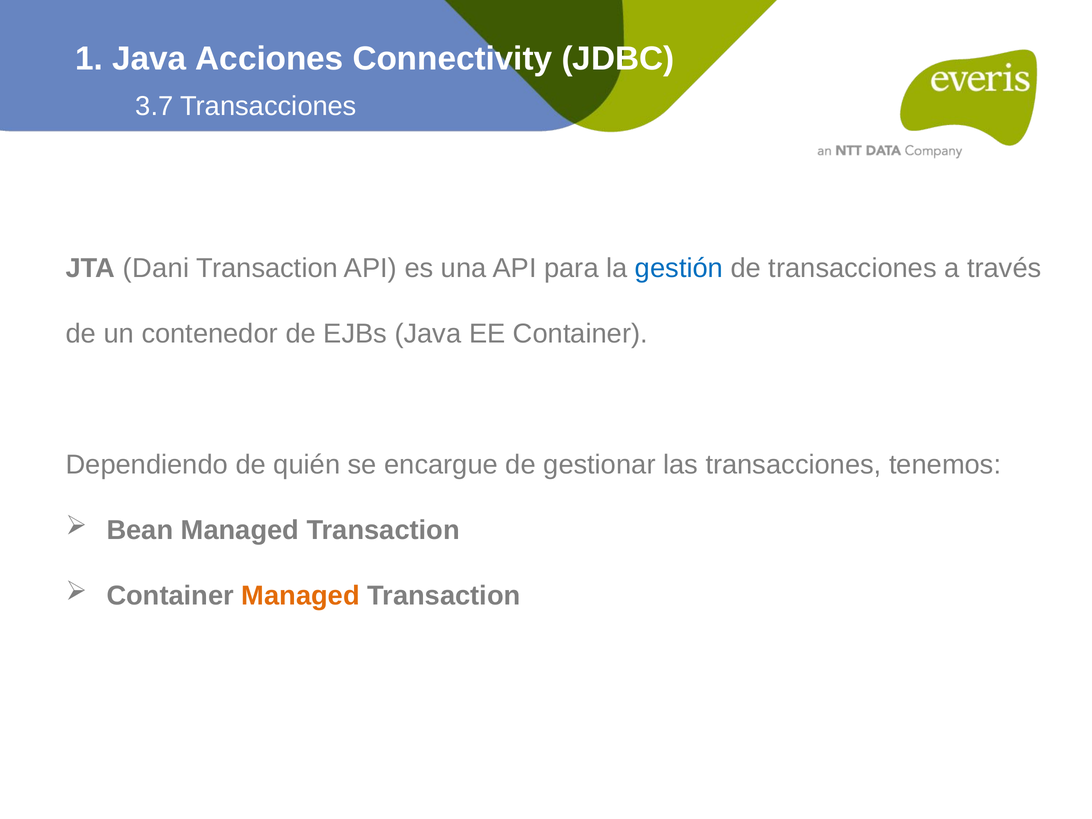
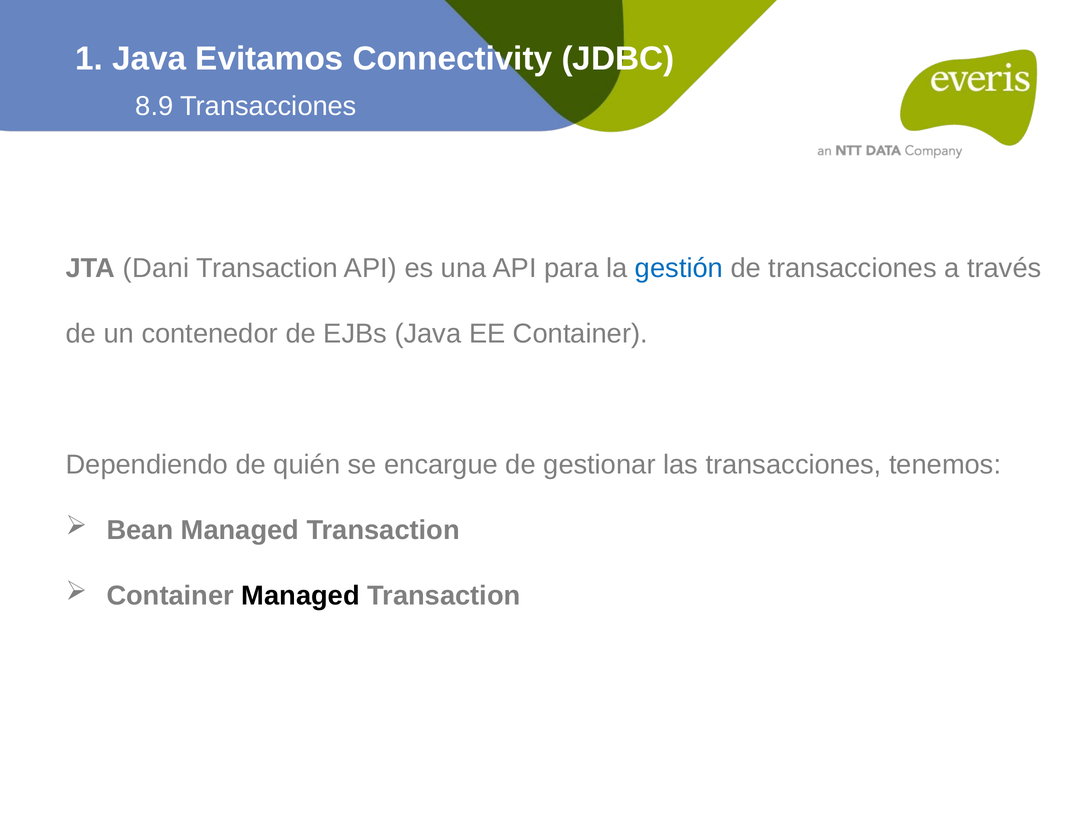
Acciones: Acciones -> Evitamos
3.7: 3.7 -> 8.9
Managed at (301, 596) colour: orange -> black
